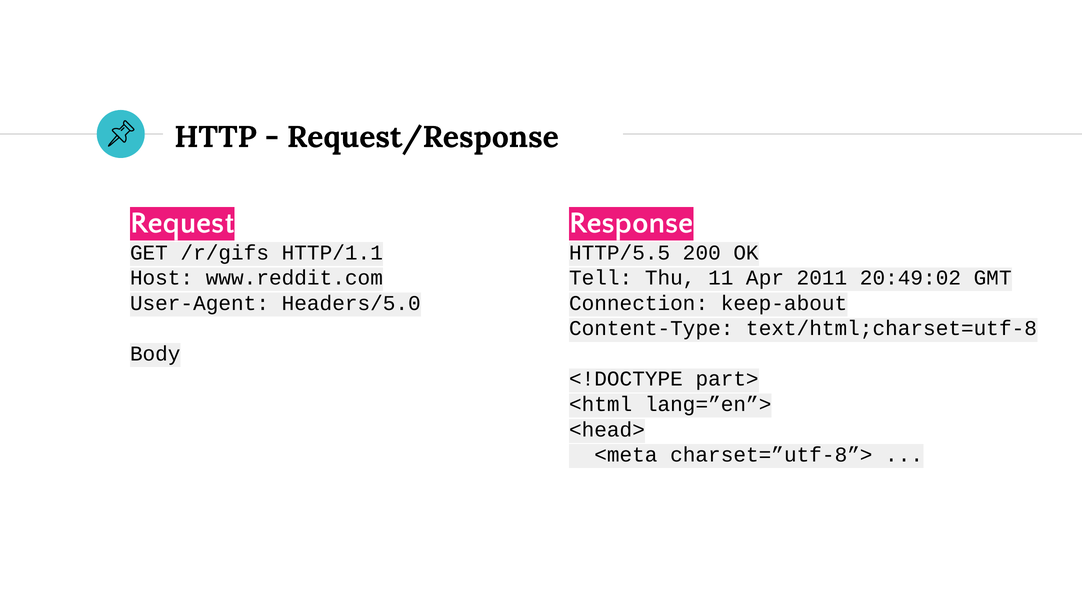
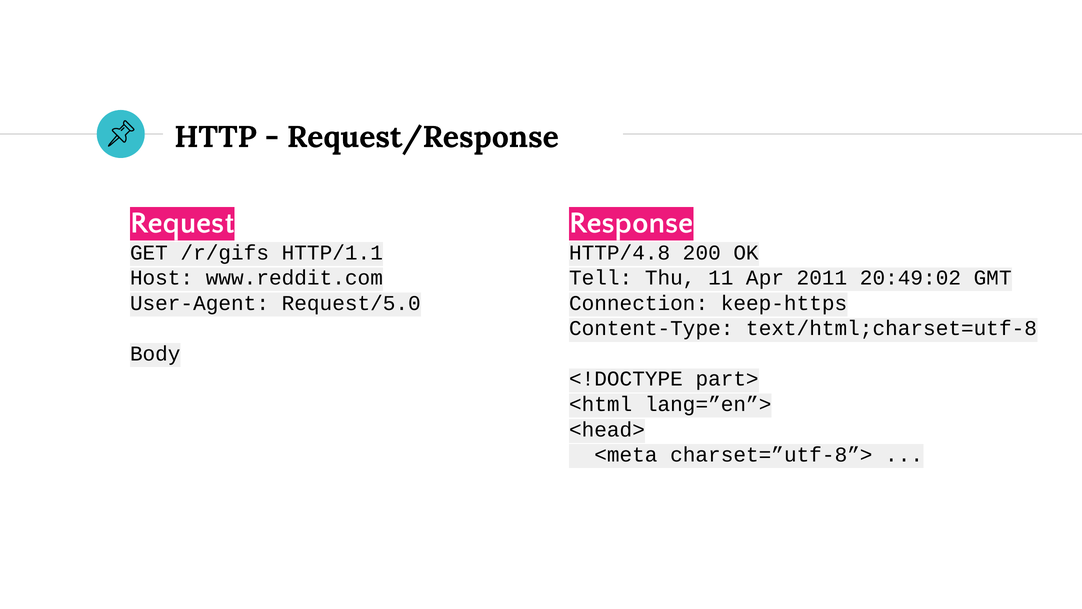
HTTP/5.5: HTTP/5.5 -> HTTP/4.8
Headers/5.0: Headers/5.0 -> Request/5.0
keep-about: keep-about -> keep-https
